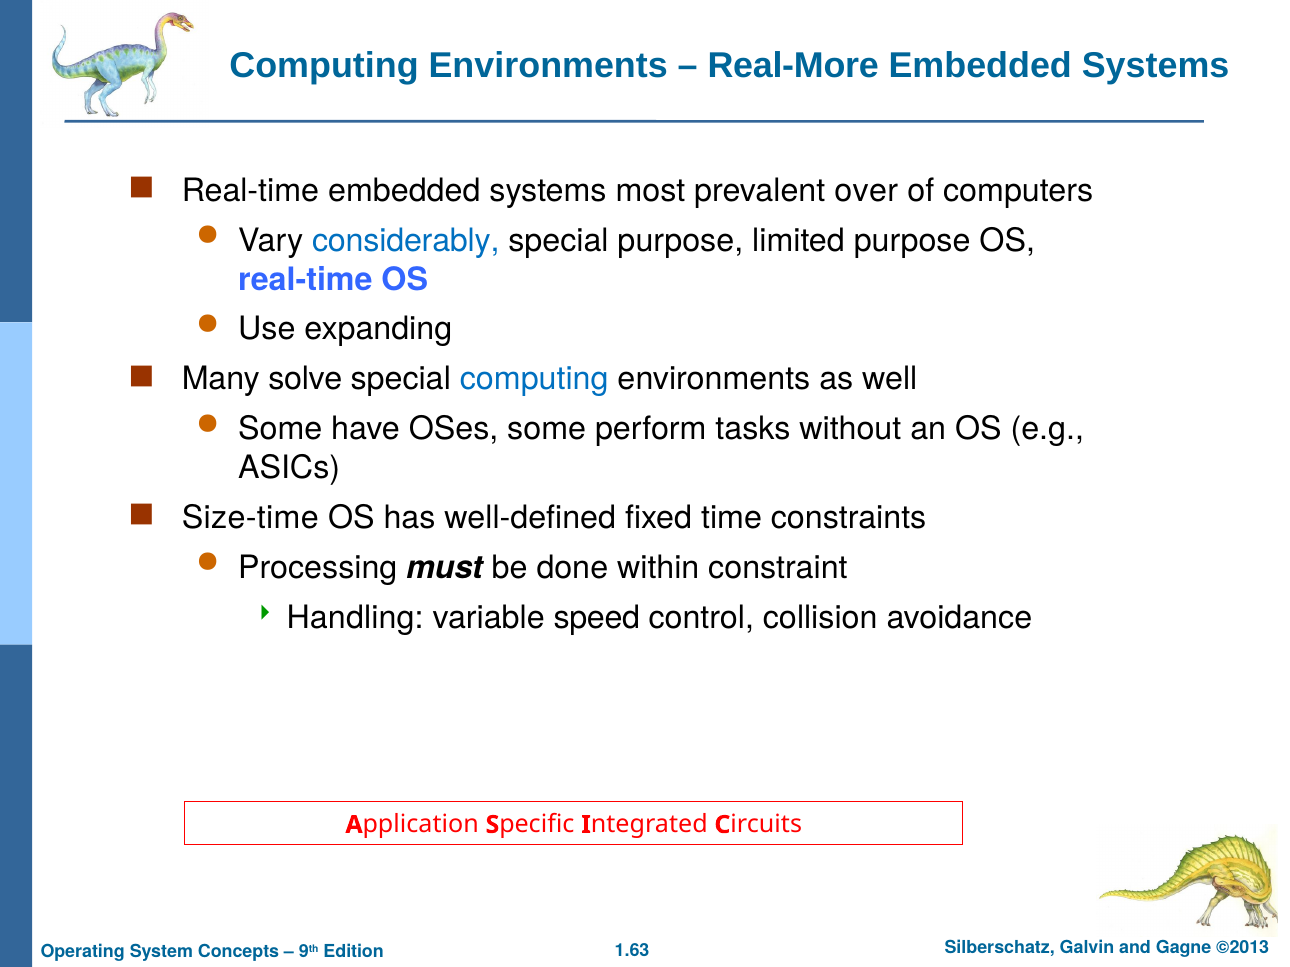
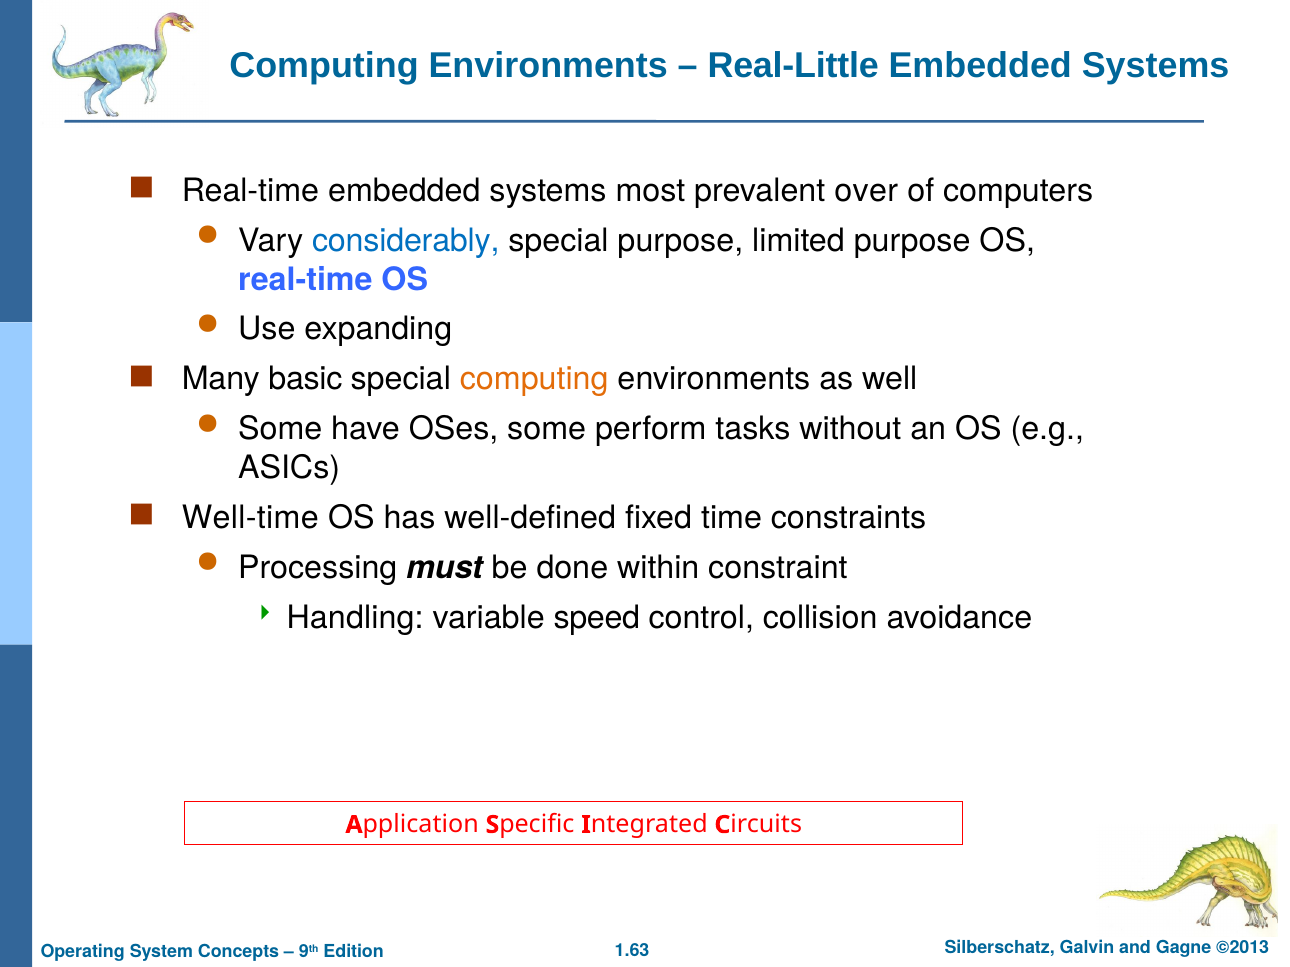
Real-More: Real-More -> Real-Little
solve: solve -> basic
computing at (534, 380) colour: blue -> orange
Size-time: Size-time -> Well-time
